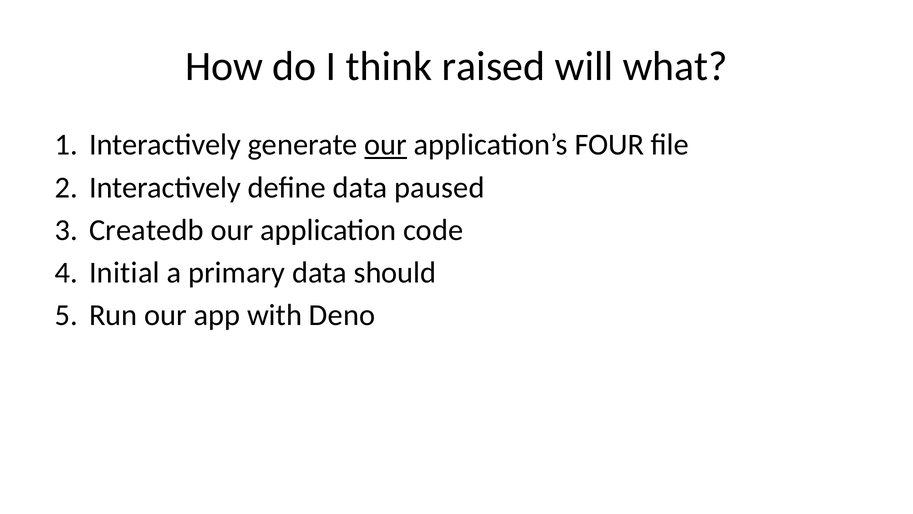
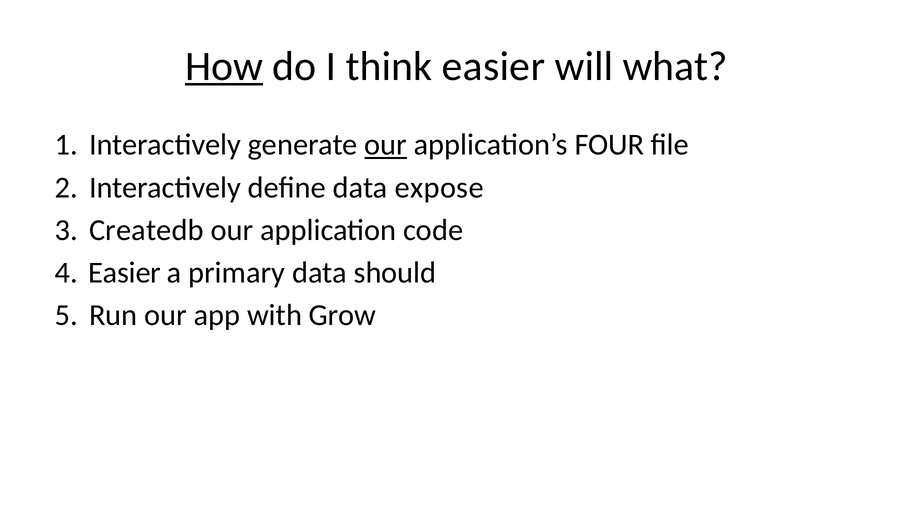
How underline: none -> present
think raised: raised -> easier
paused: paused -> expose
Initial at (124, 273): Initial -> Easier
Deno: Deno -> Grow
